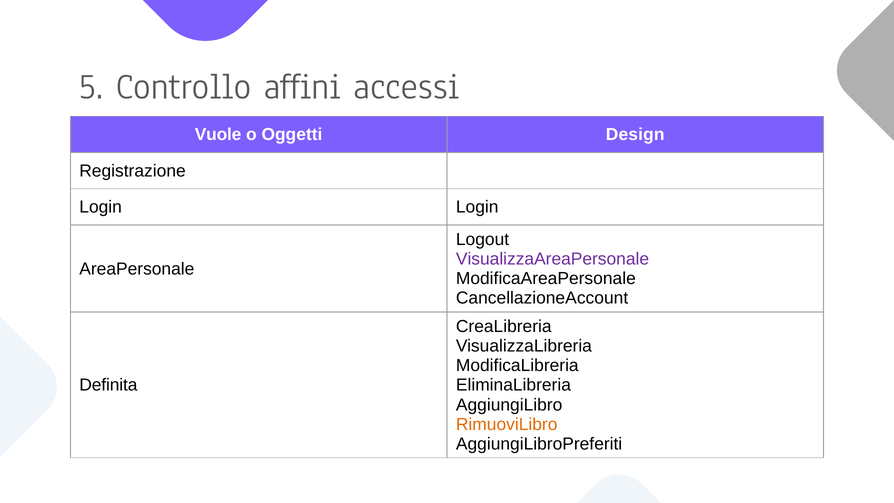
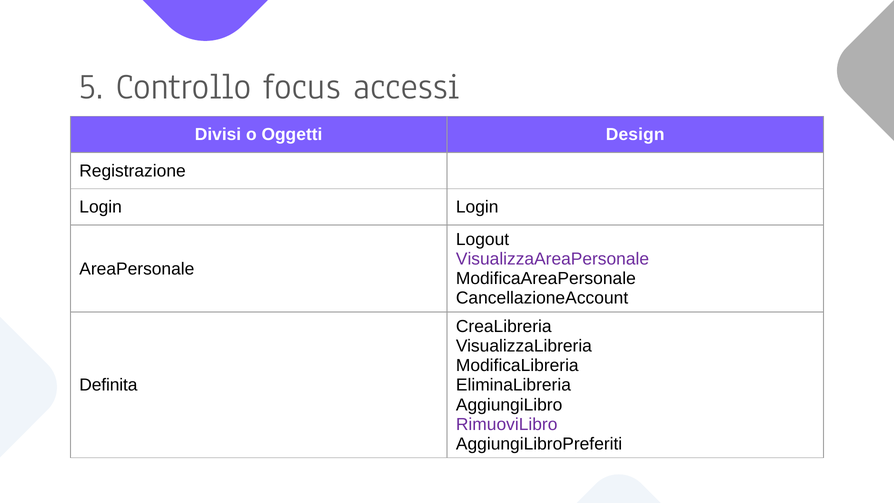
affini: affini -> focus
Vuole: Vuole -> Divisi
RimuoviLibro colour: orange -> purple
